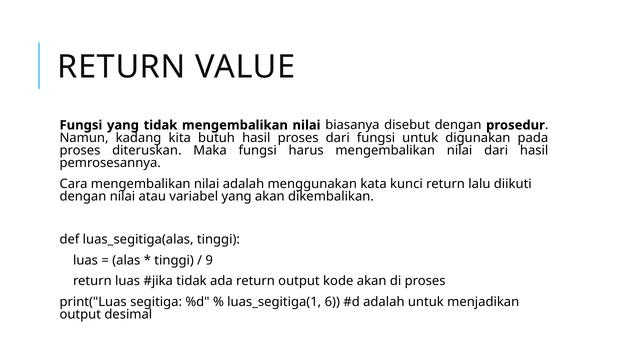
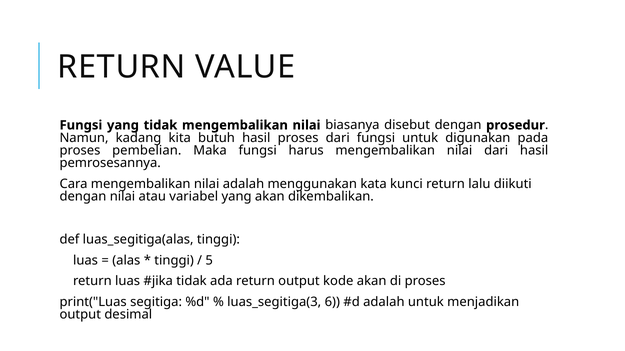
diteruskan: diteruskan -> pembelian
9: 9 -> 5
luas_segitiga(1: luas_segitiga(1 -> luas_segitiga(3
